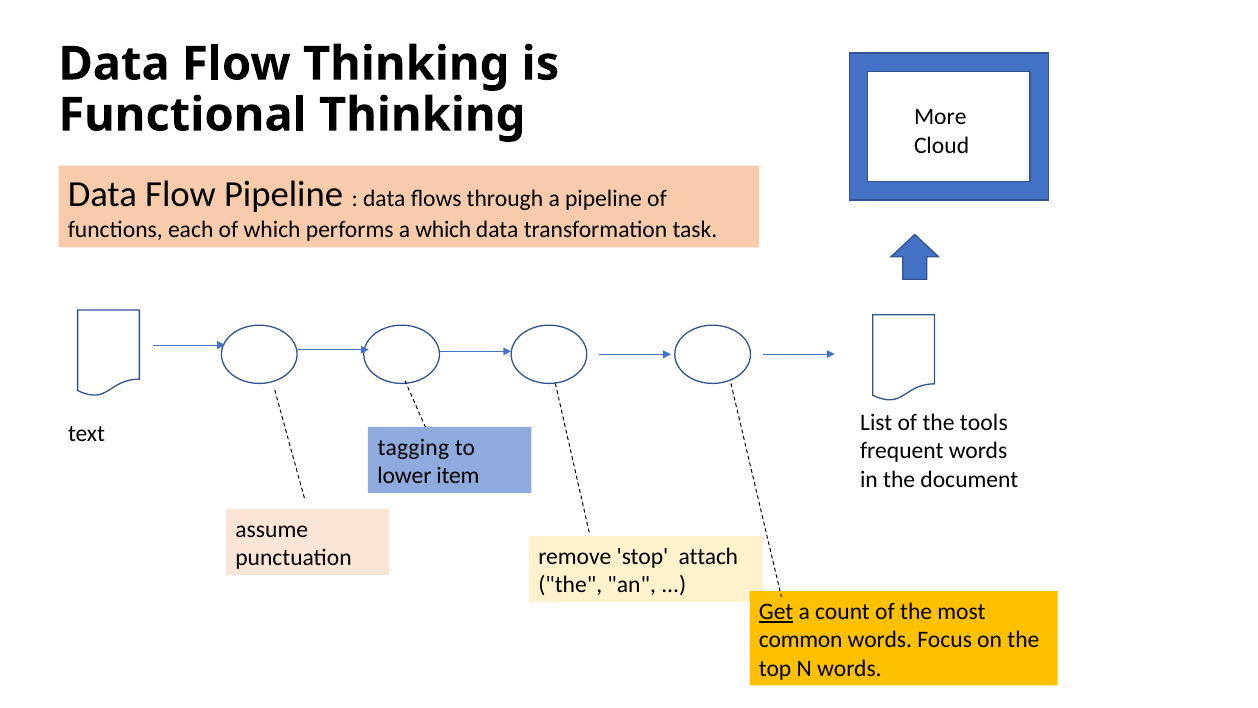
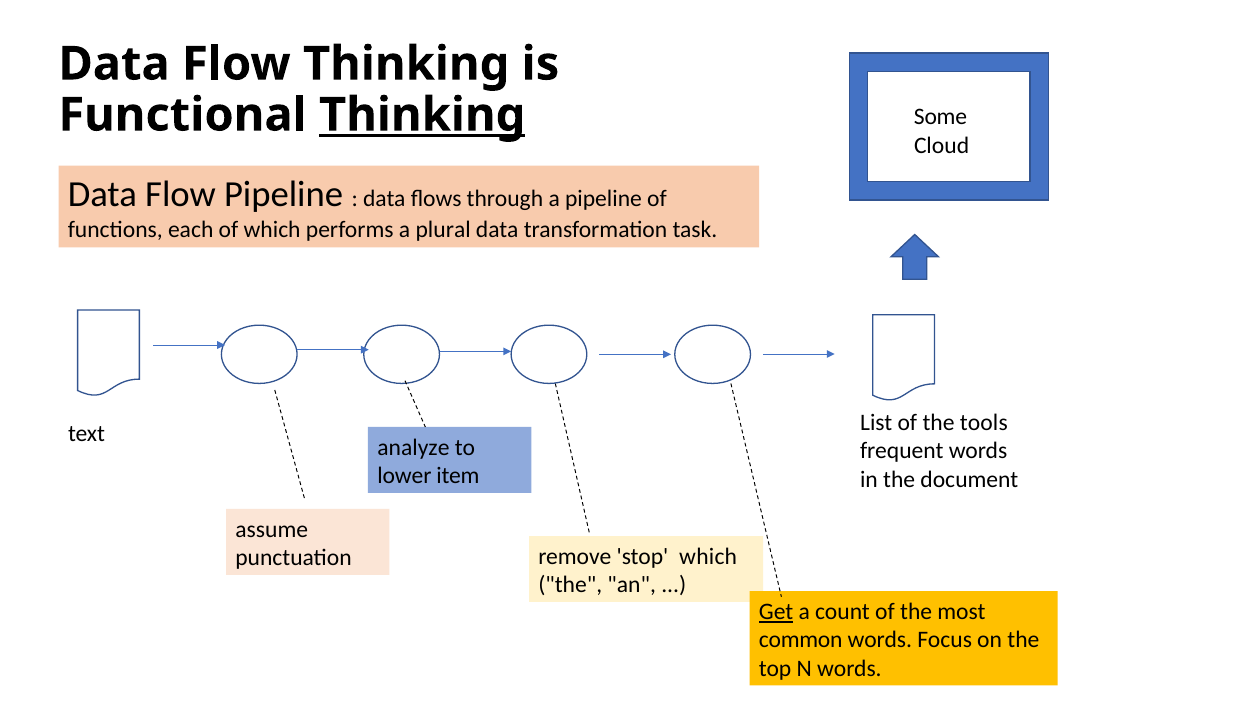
Thinking at (422, 115) underline: none -> present
More: More -> Some
a which: which -> plural
tagging: tagging -> analyze
stop attach: attach -> which
